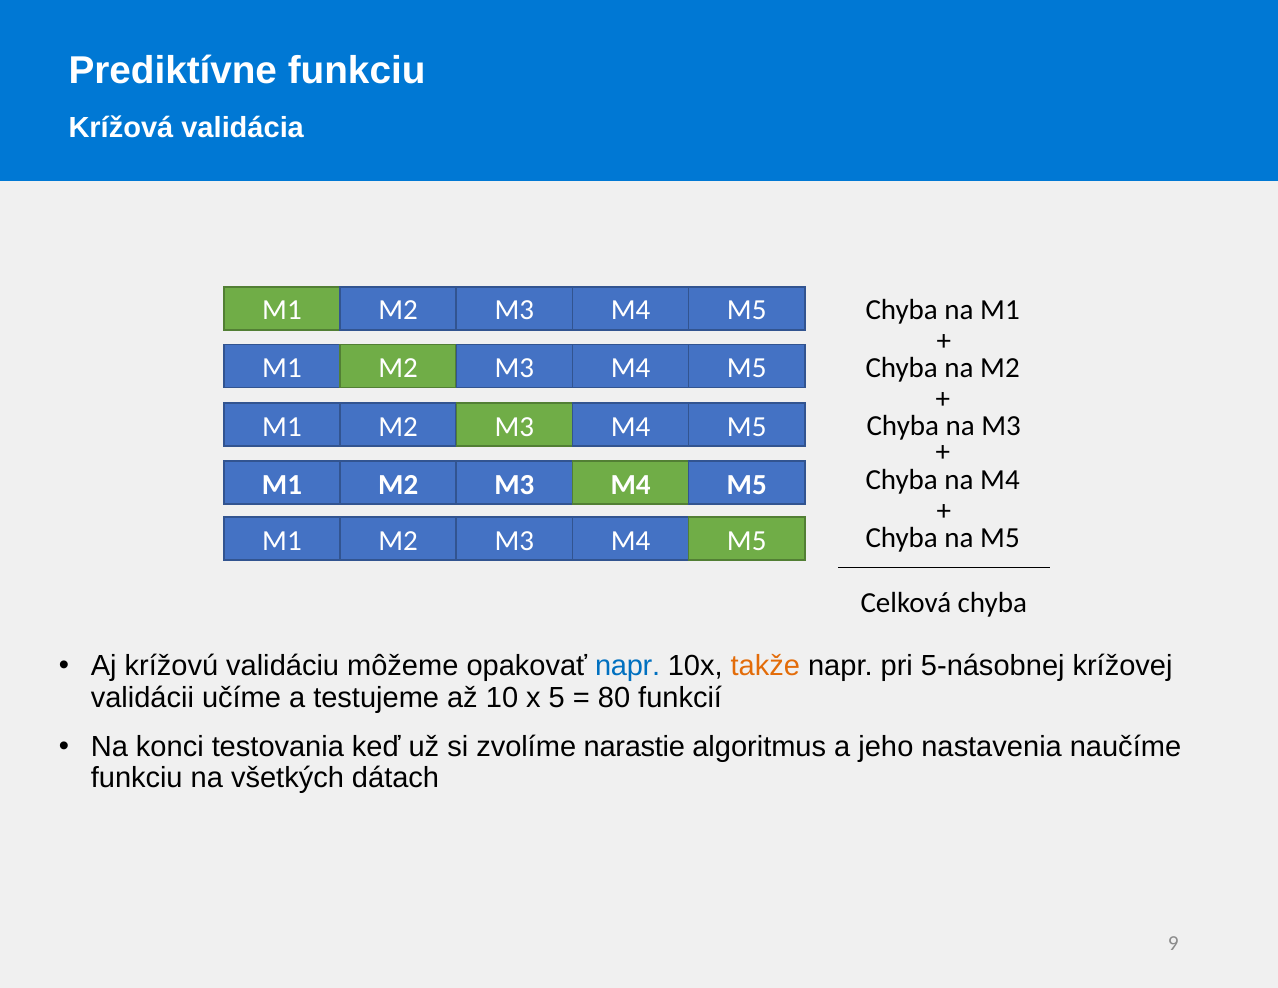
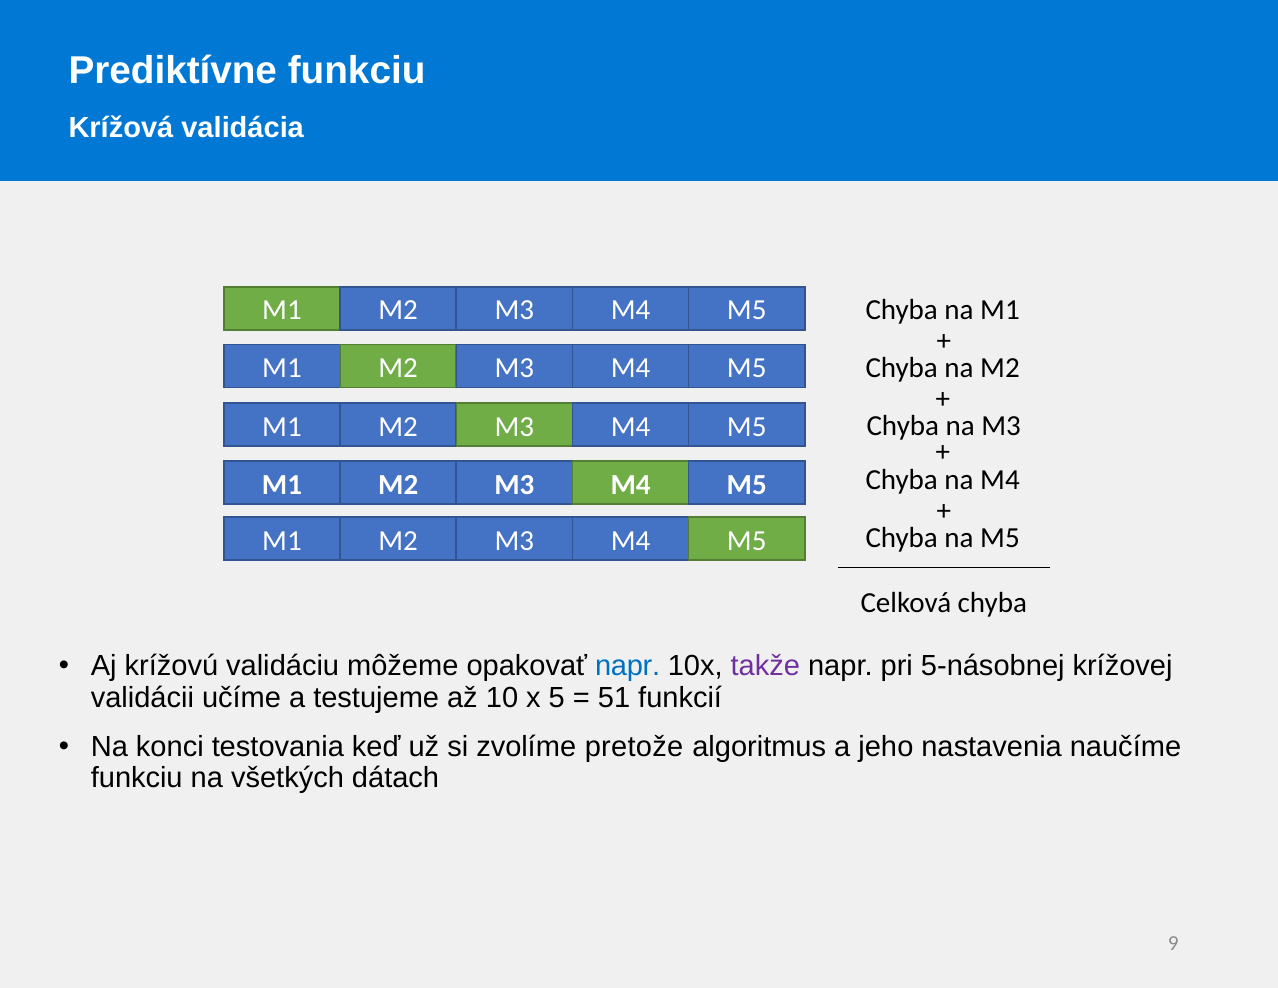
takže colour: orange -> purple
80: 80 -> 51
narastie: narastie -> pretože
